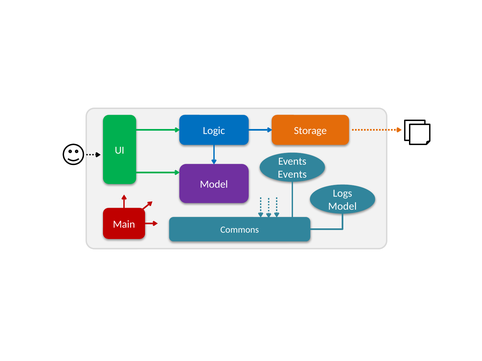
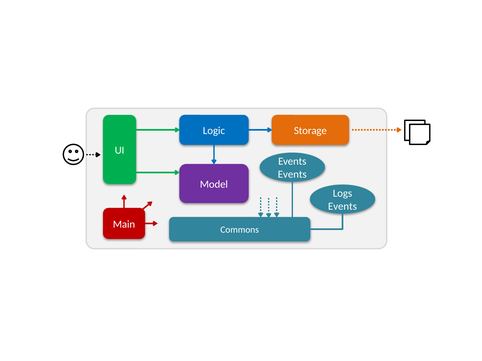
Model at (342, 207): Model -> Events
